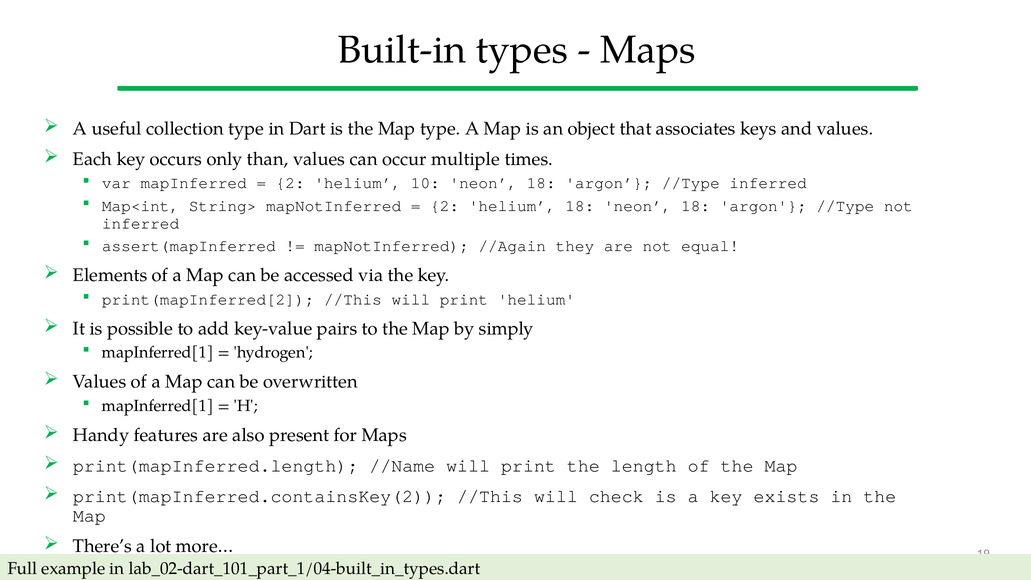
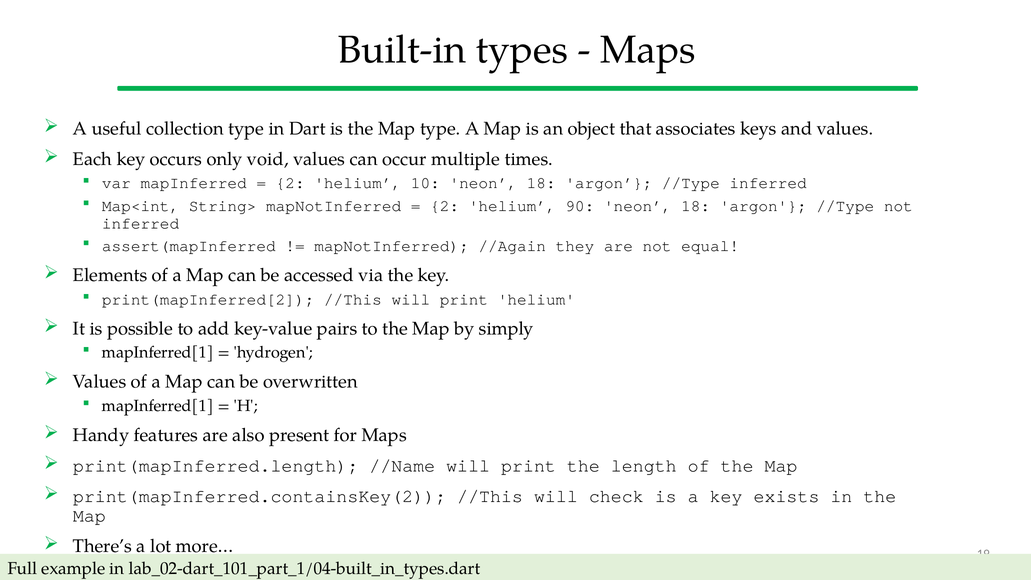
than: than -> void
helium 18: 18 -> 90
